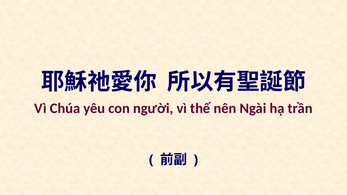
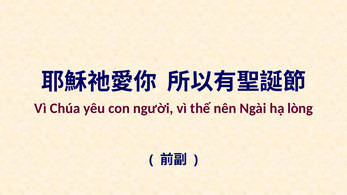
trần: trần -> lòng
